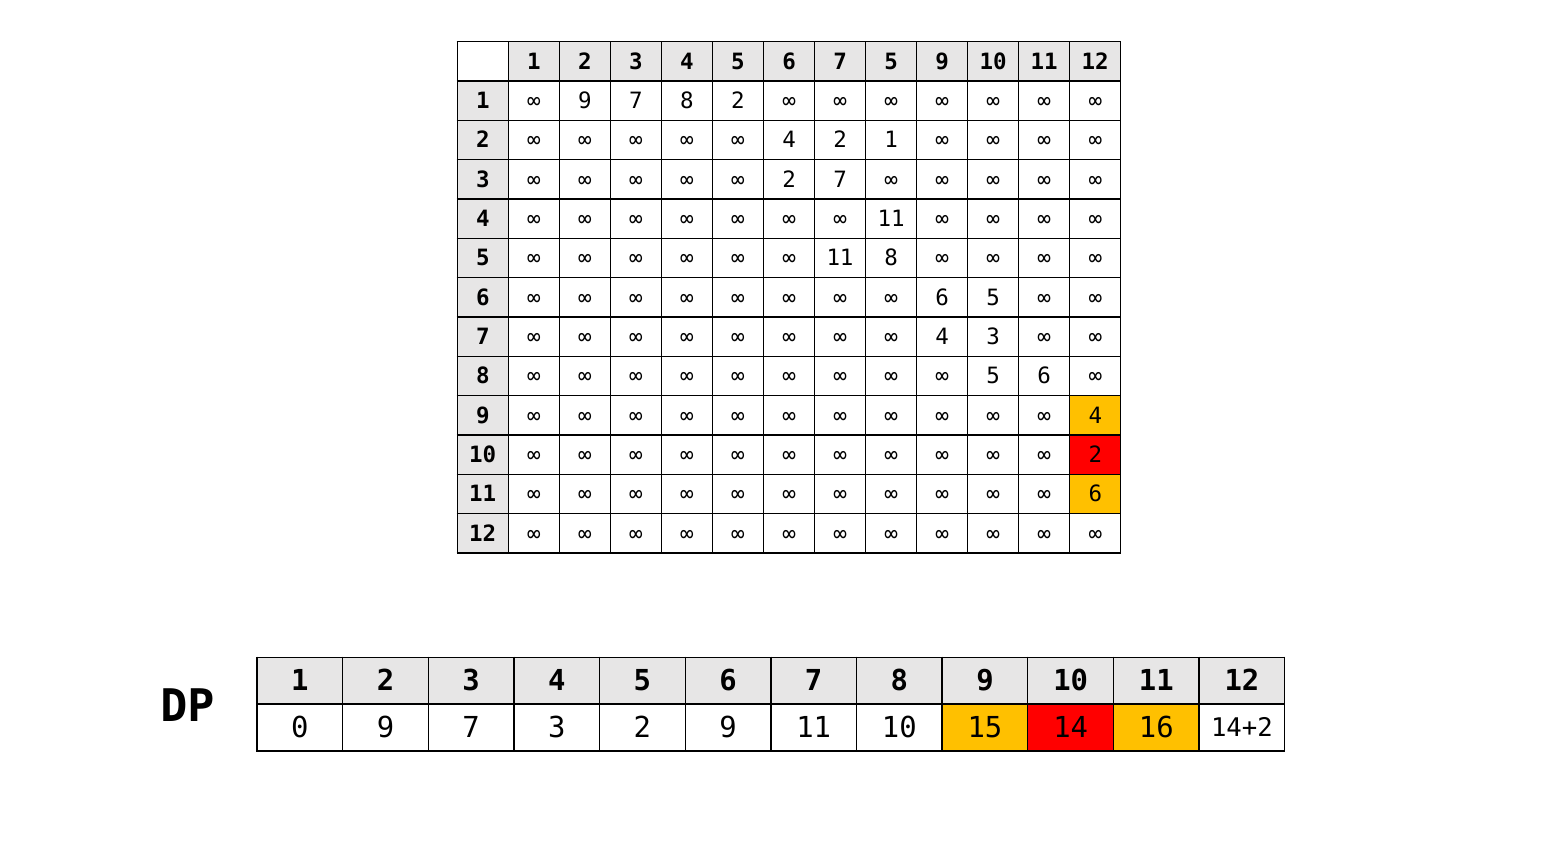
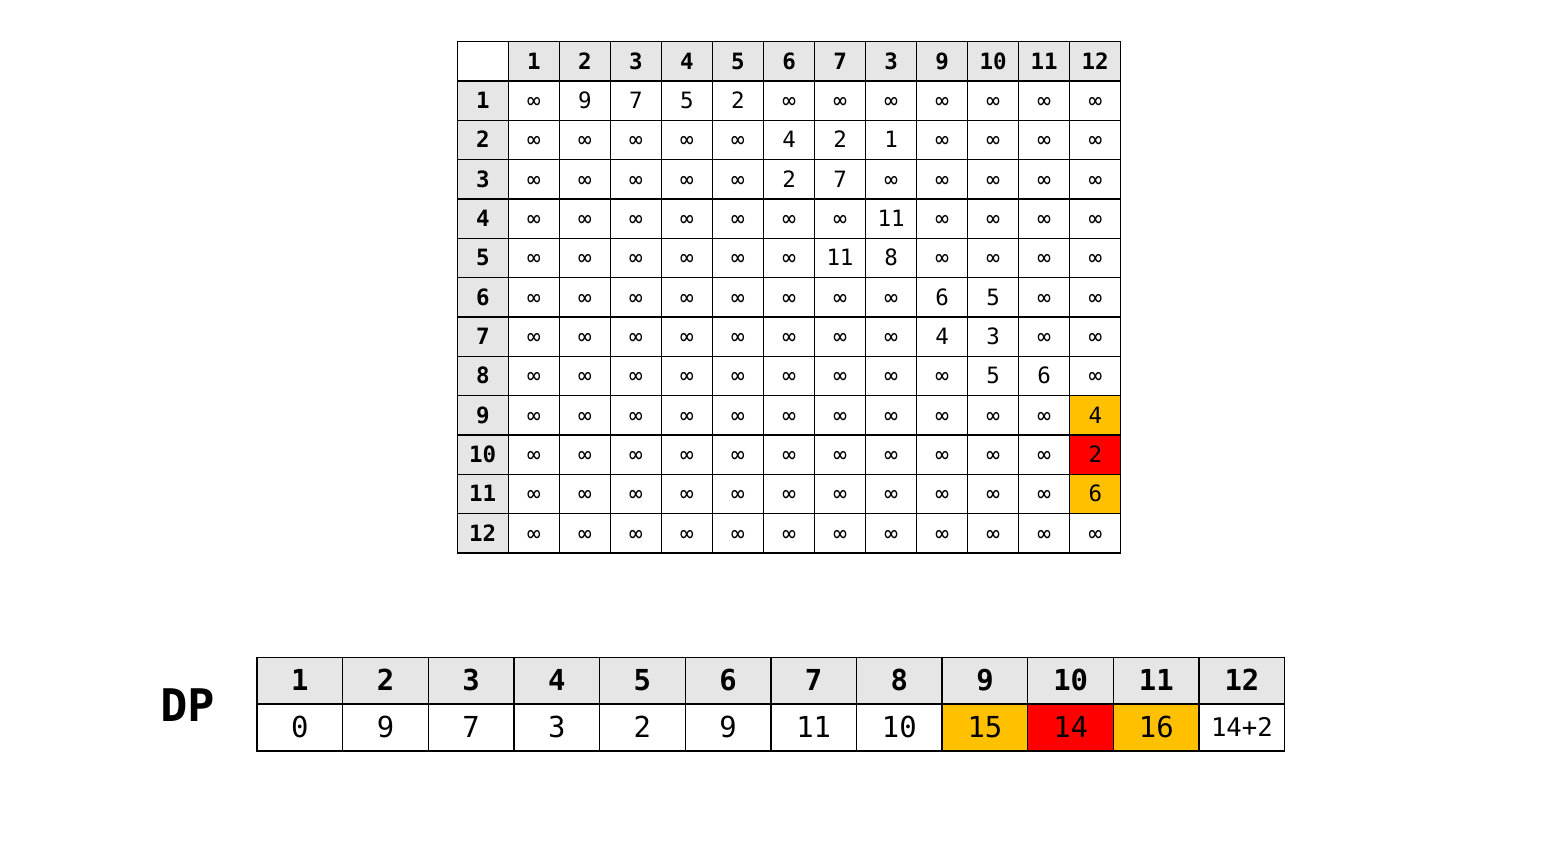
6 7 5: 5 -> 3
9 7 8: 8 -> 5
